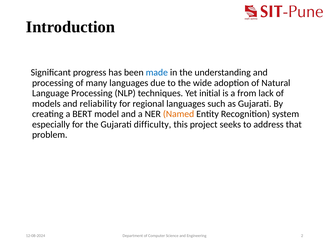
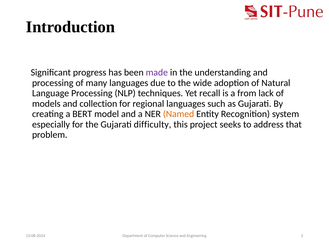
made colour: blue -> purple
initial: initial -> recall
reliability: reliability -> collection
